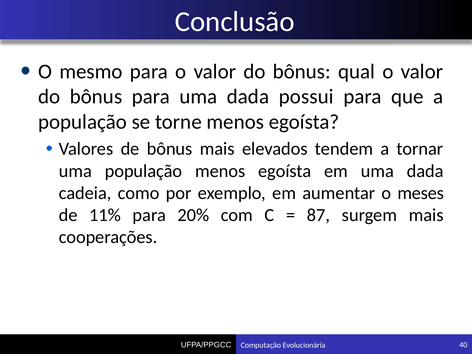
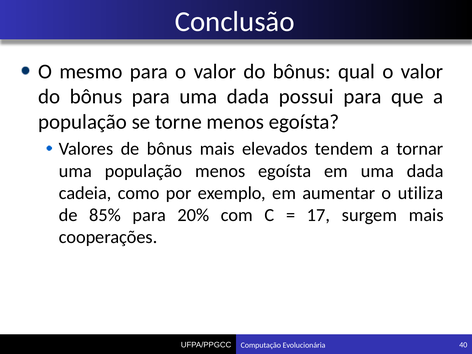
meses: meses -> utiliza
11%: 11% -> 85%
87: 87 -> 17
